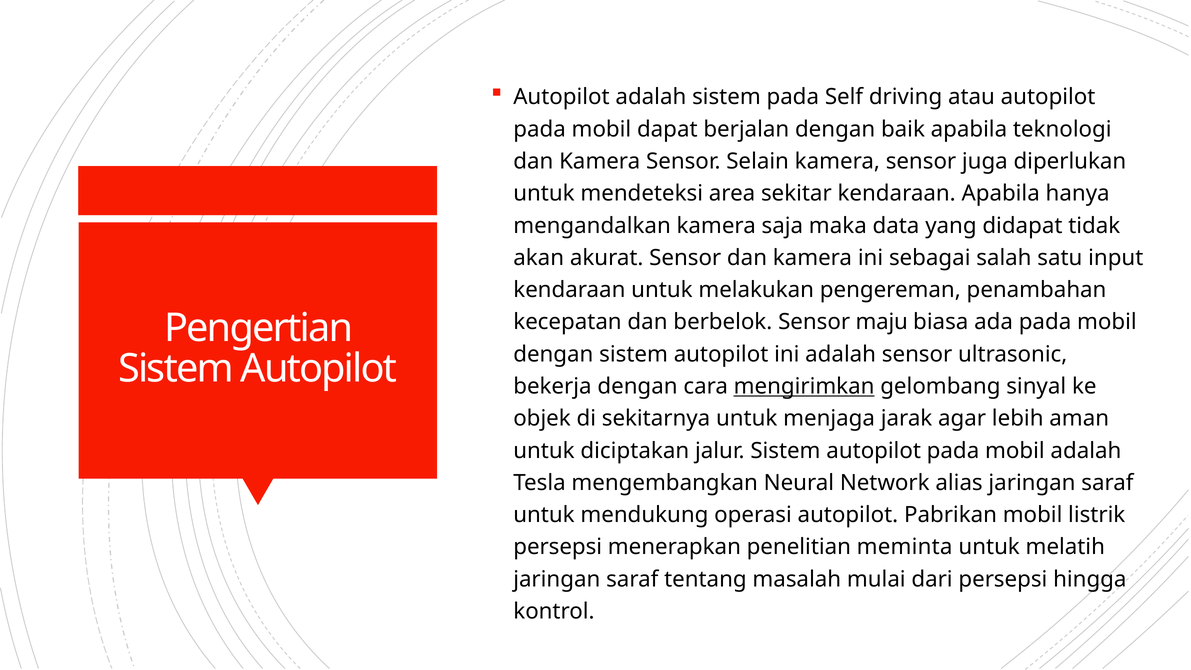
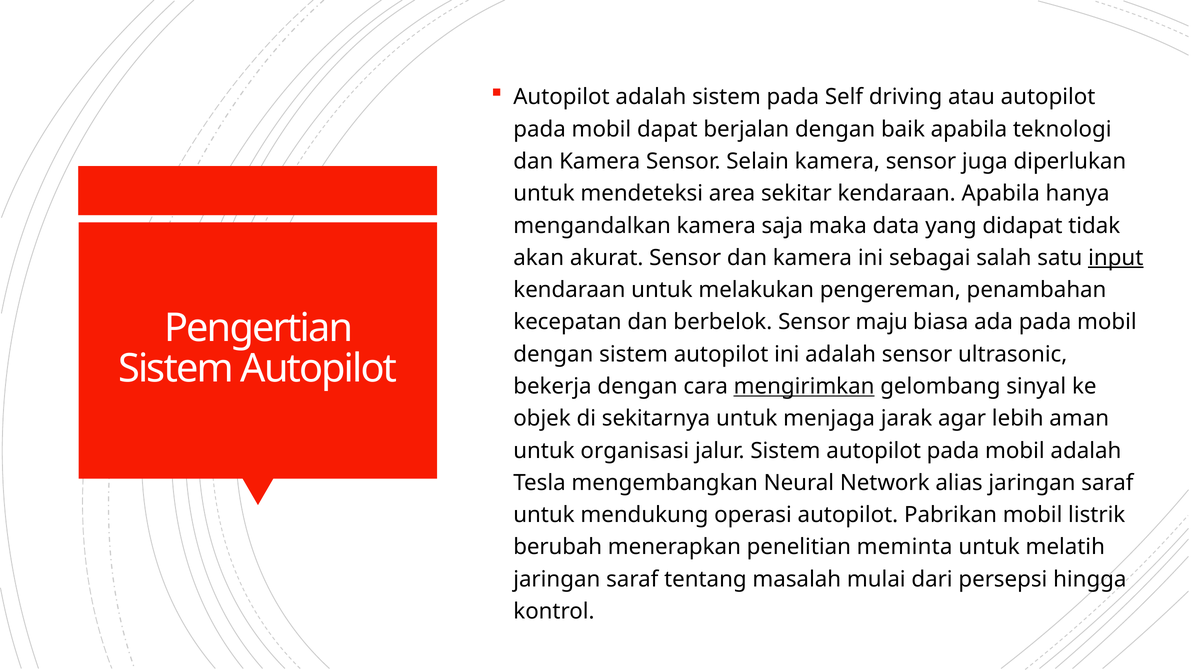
input underline: none -> present
diciptakan: diciptakan -> organisasi
persepsi at (558, 547): persepsi -> berubah
